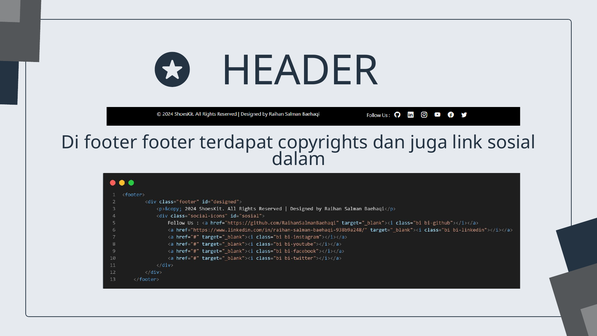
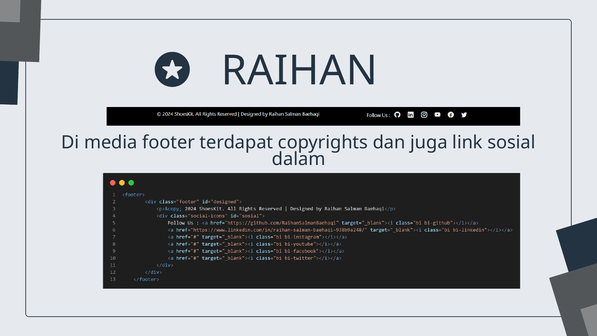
HEADER: HEADER -> RAIHAN
Di footer: footer -> media
